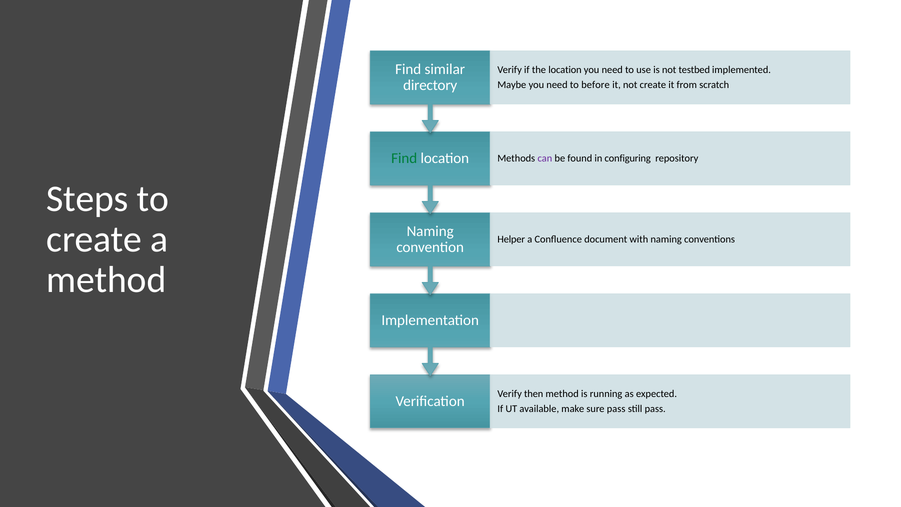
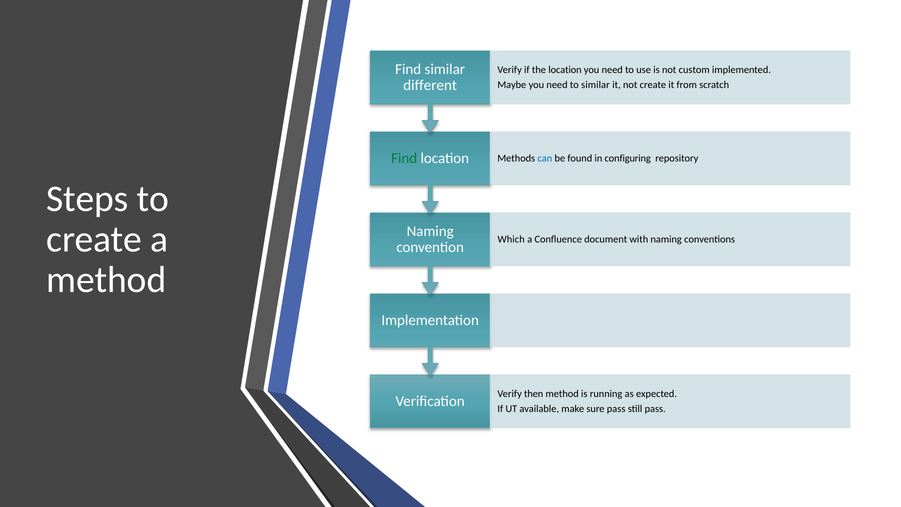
testbed: testbed -> custom
directory: directory -> different
to before: before -> similar
can colour: purple -> blue
Helper: Helper -> Which
